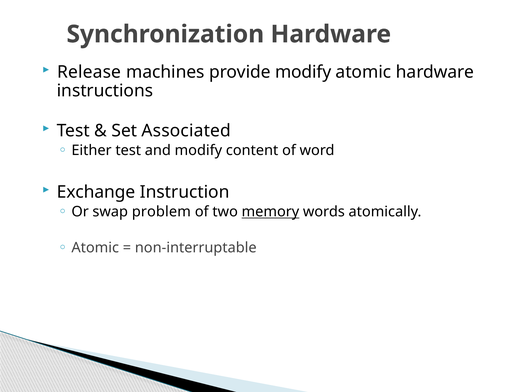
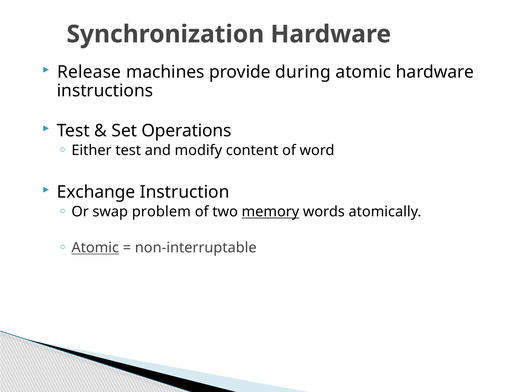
provide modify: modify -> during
Associated: Associated -> Operations
Atomic at (95, 247) underline: none -> present
